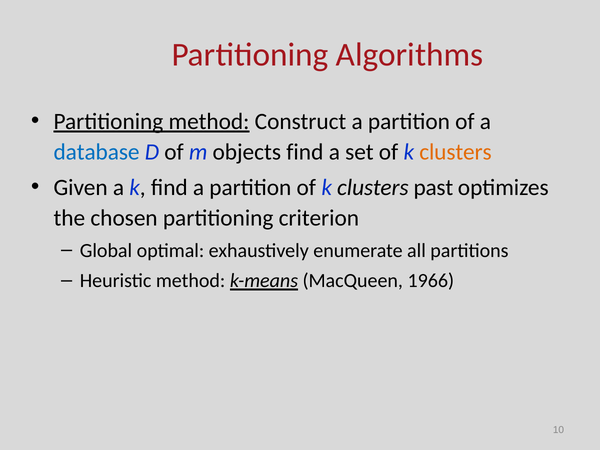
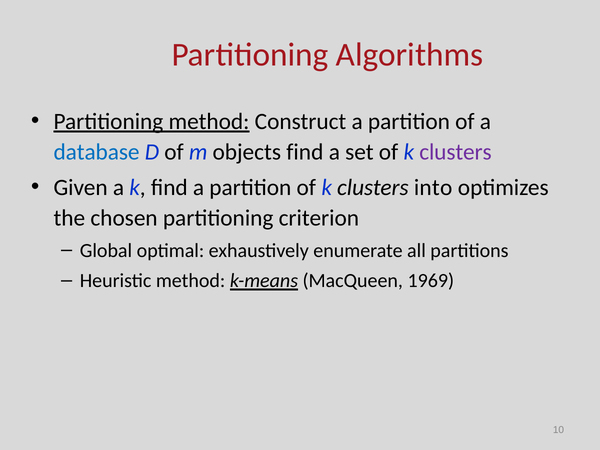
clusters at (455, 152) colour: orange -> purple
past: past -> into
1966: 1966 -> 1969
